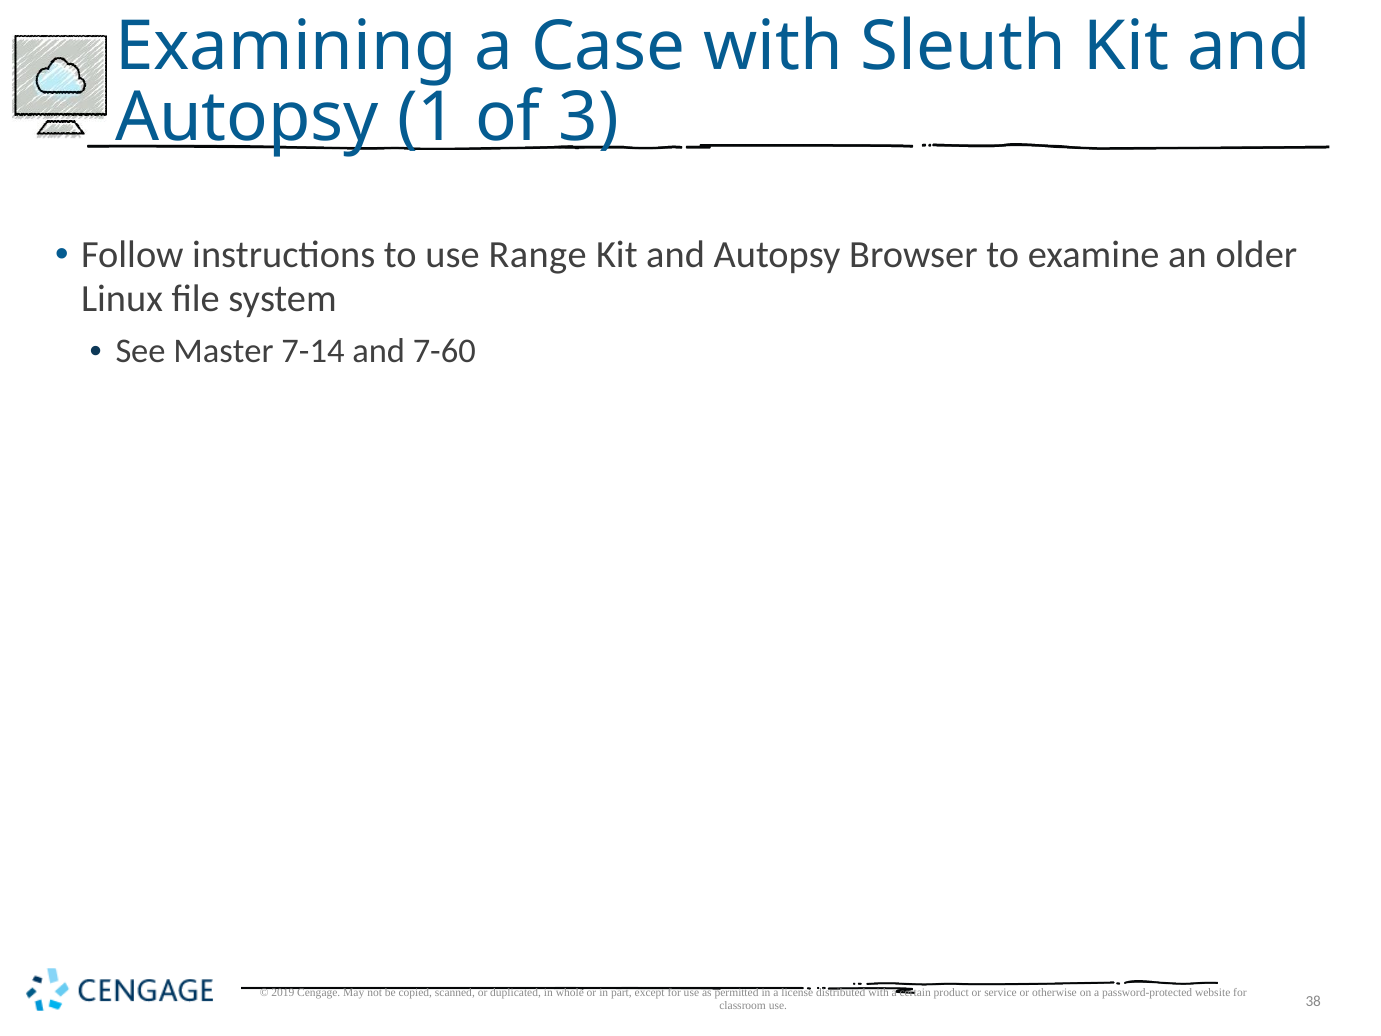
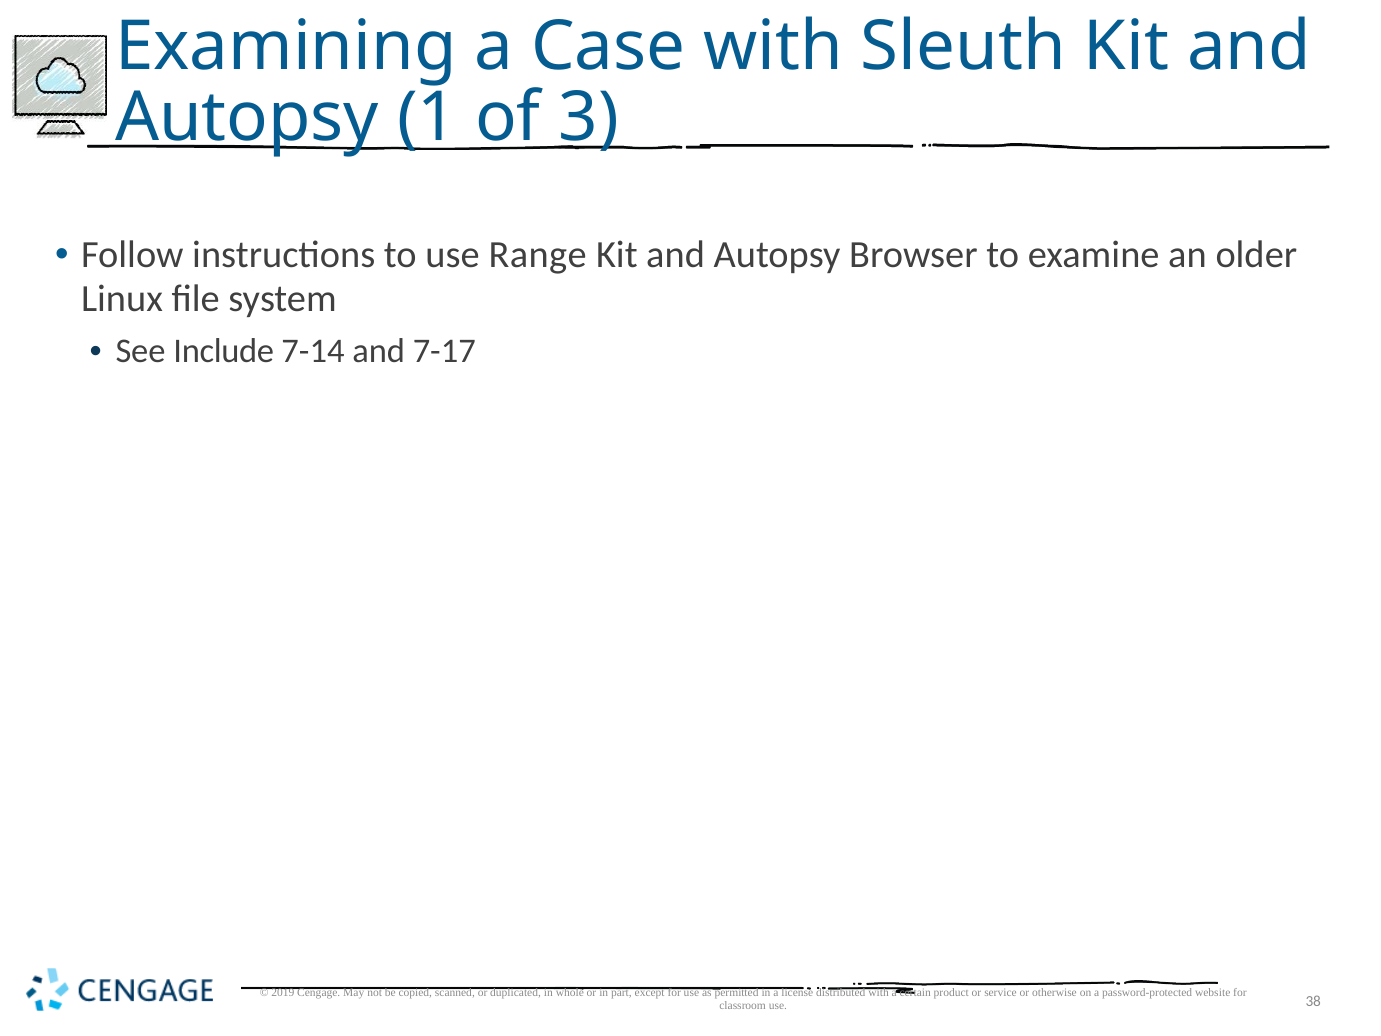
Master: Master -> Include
7-60: 7-60 -> 7-17
